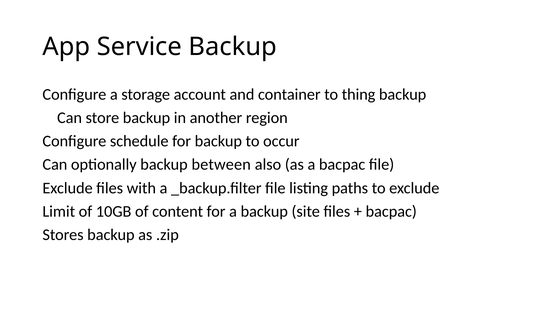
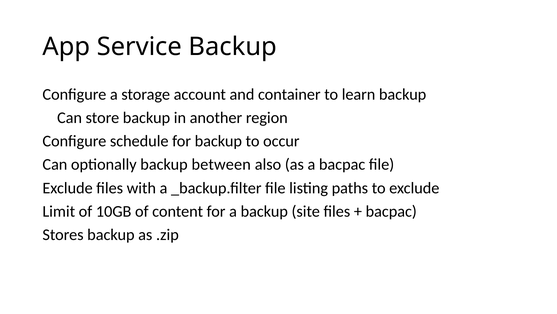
thing: thing -> learn
